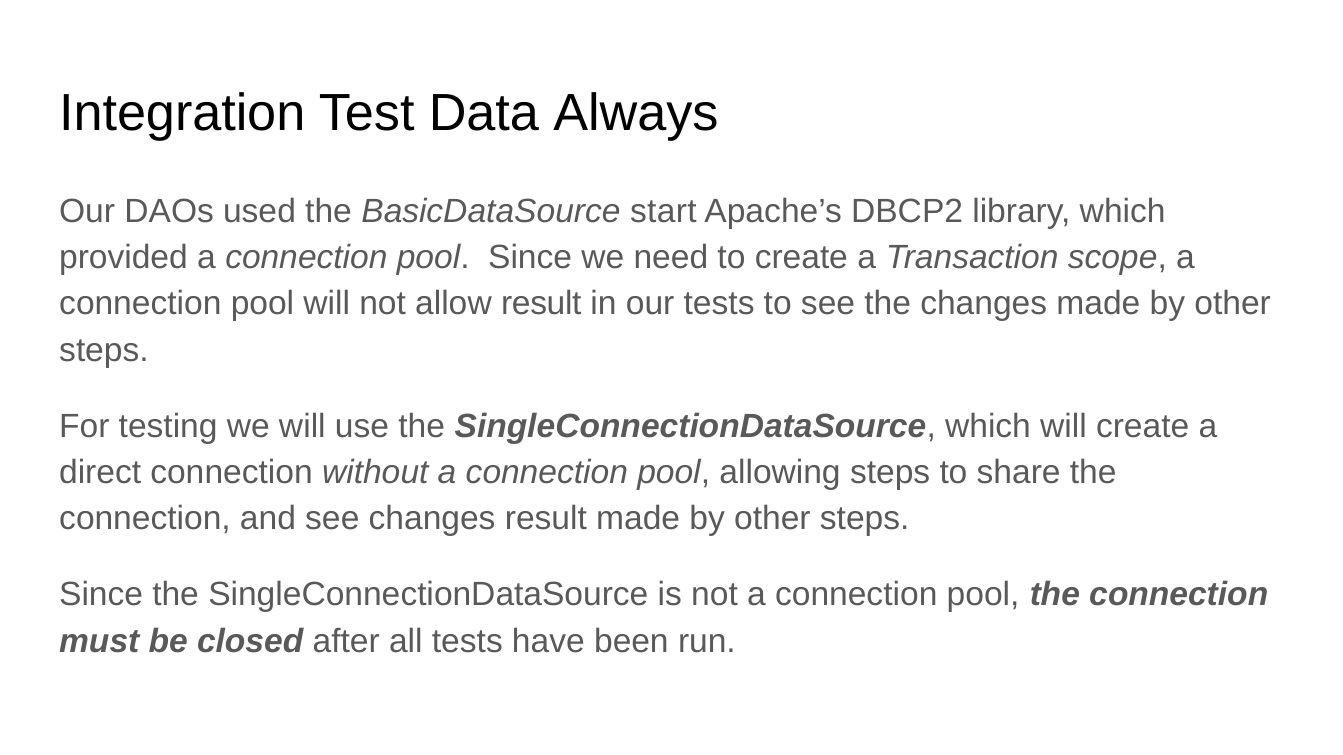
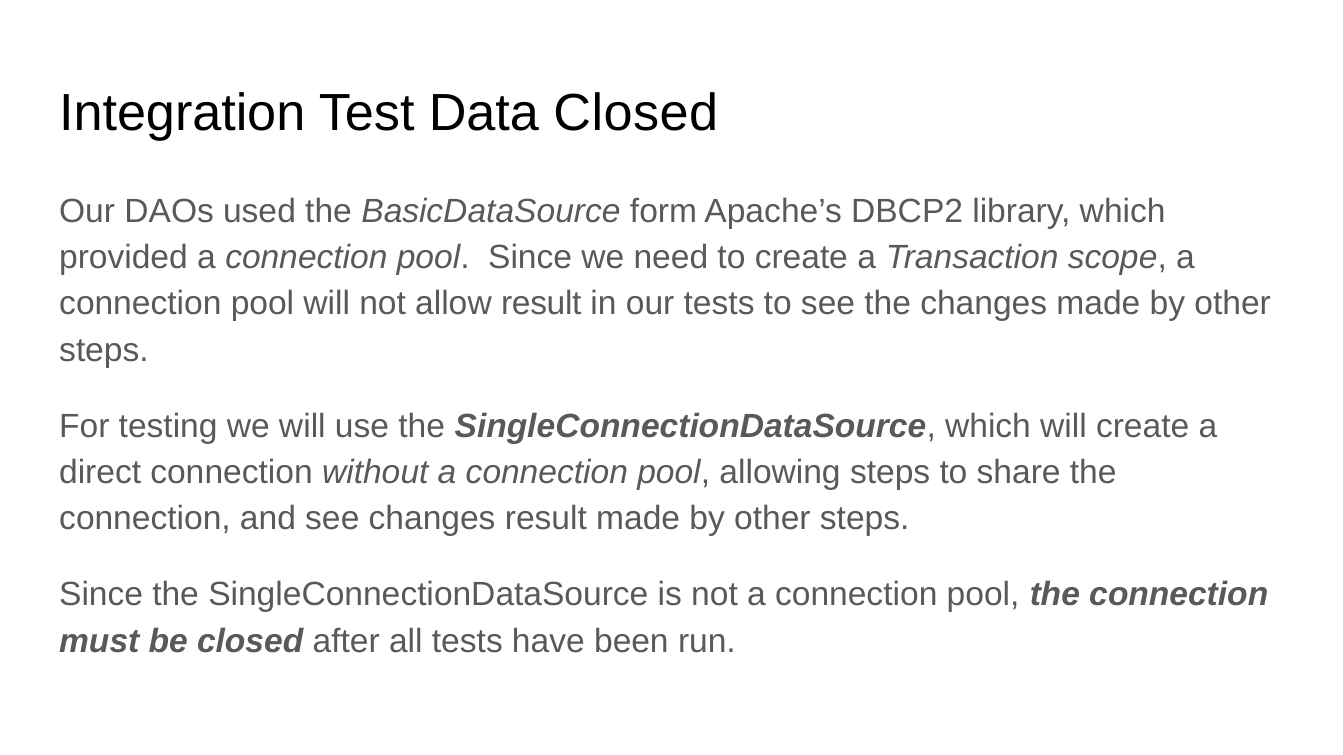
Data Always: Always -> Closed
start: start -> form
